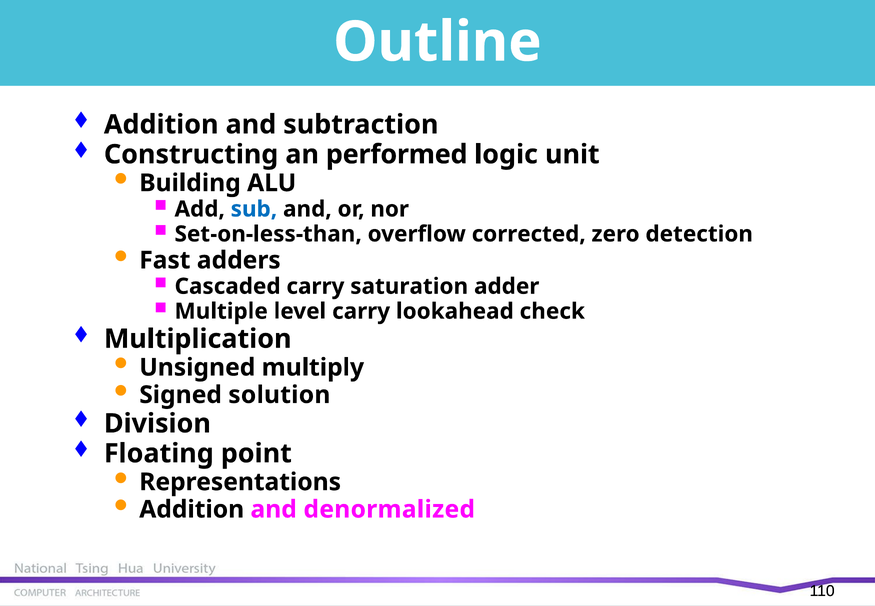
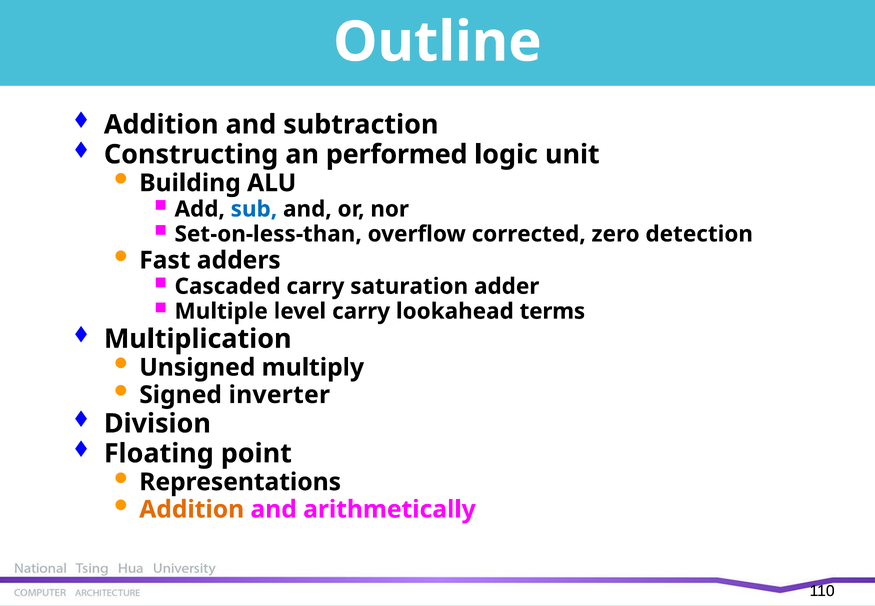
check: check -> terms
solution: solution -> inverter
Addition at (192, 509) colour: black -> orange
denormalized: denormalized -> arithmetically
